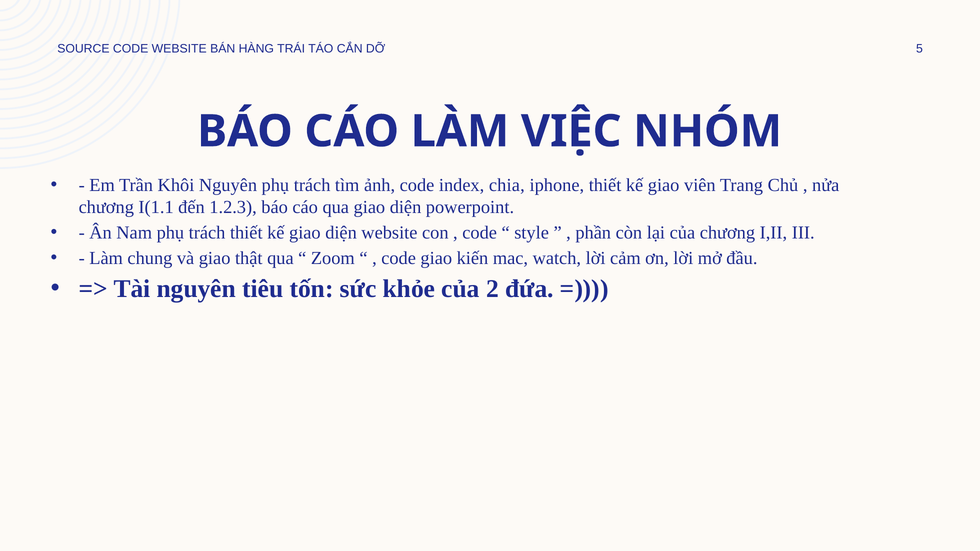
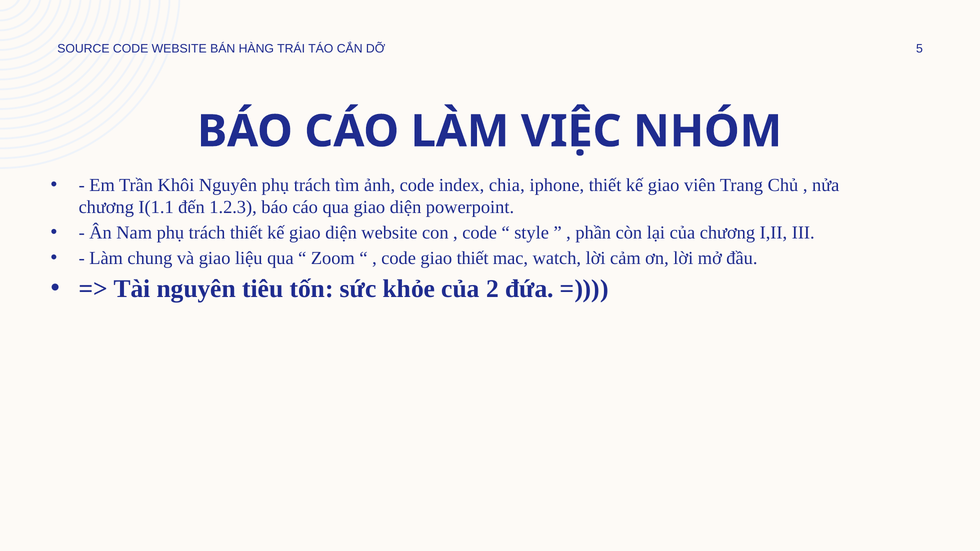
thật: thật -> liệu
giao kiến: kiến -> thiết
